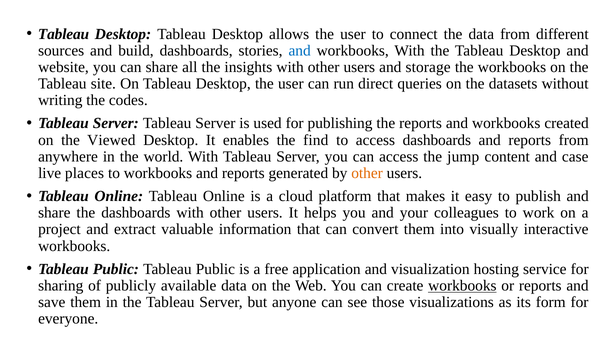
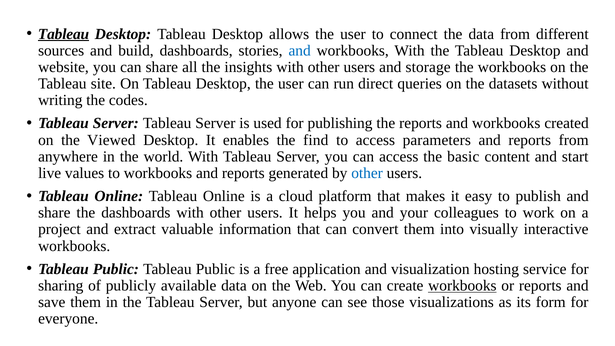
Tableau at (64, 34) underline: none -> present
access dashboards: dashboards -> parameters
jump: jump -> basic
case: case -> start
places: places -> values
other at (367, 173) colour: orange -> blue
